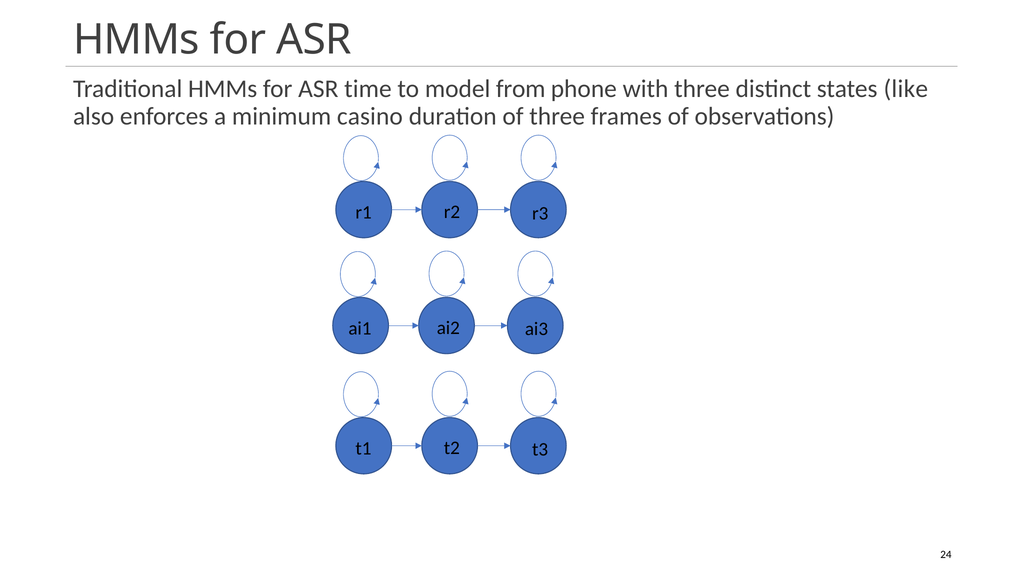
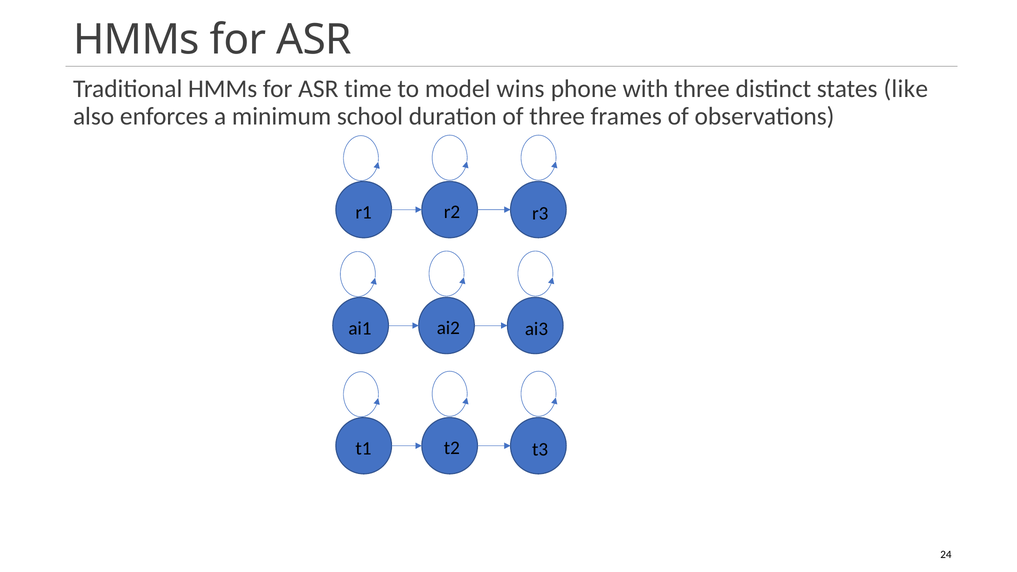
from: from -> wins
casino: casino -> school
